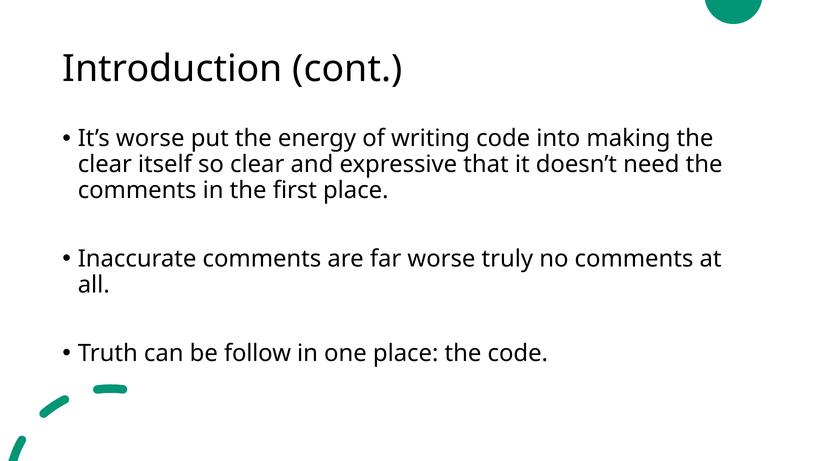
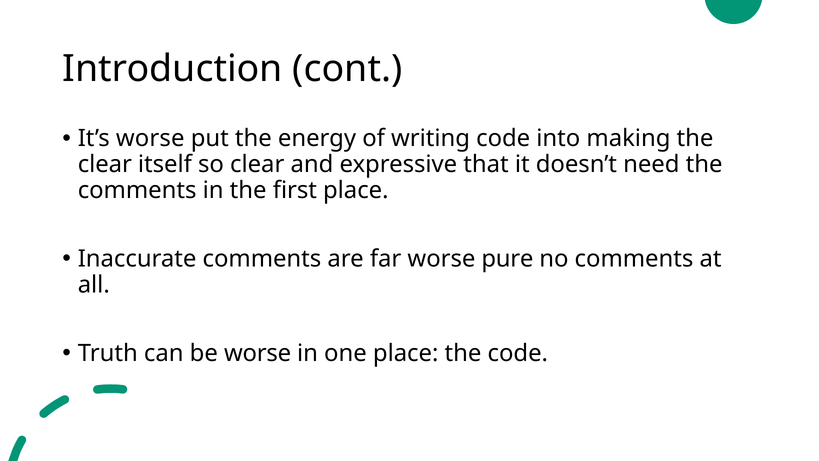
truly: truly -> pure
be follow: follow -> worse
